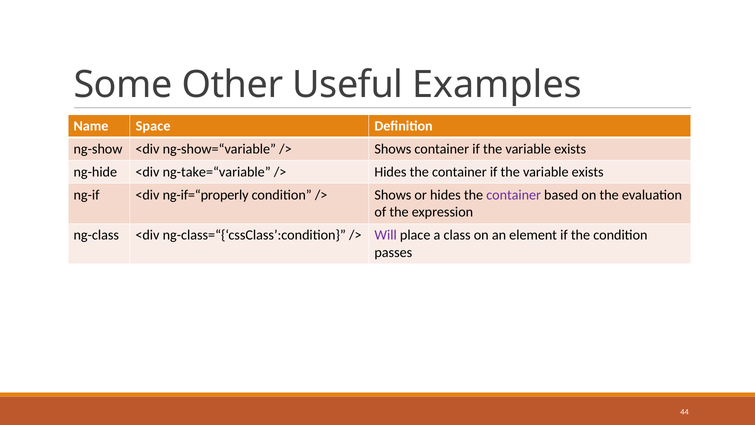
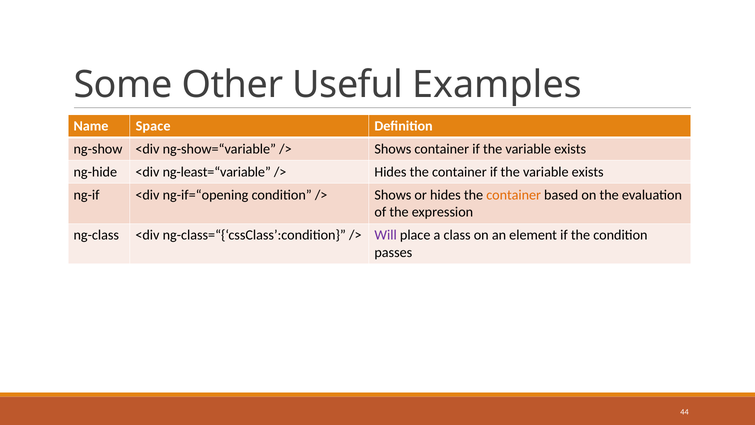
ng-take=“variable: ng-take=“variable -> ng-least=“variable
ng-if=“properly: ng-if=“properly -> ng-if=“opening
container at (514, 195) colour: purple -> orange
